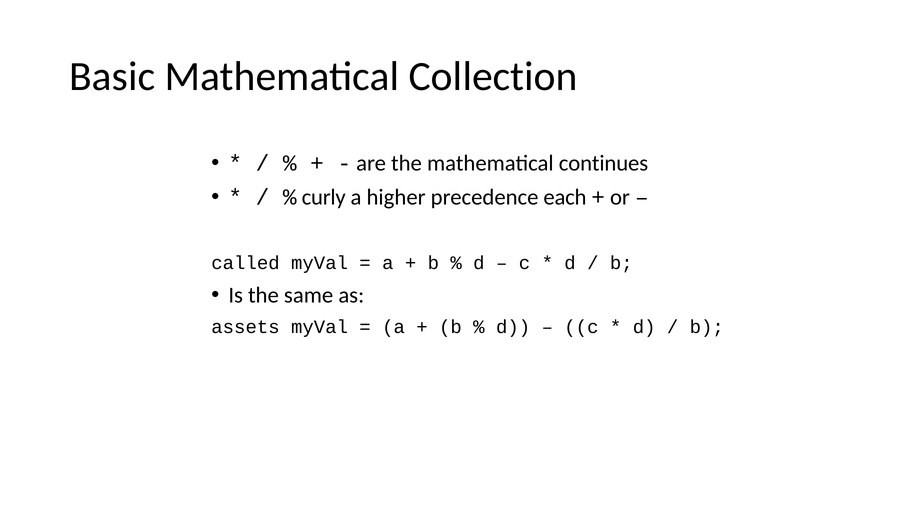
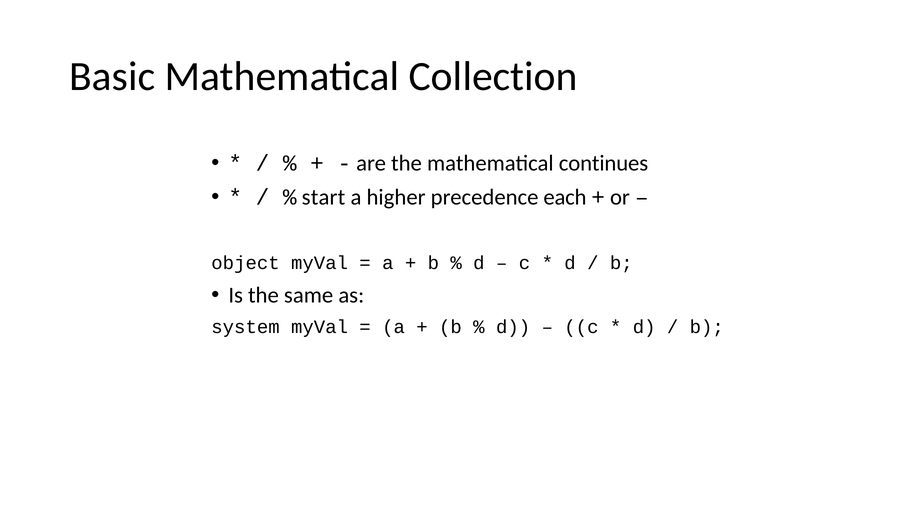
curly: curly -> start
called: called -> object
assets: assets -> system
